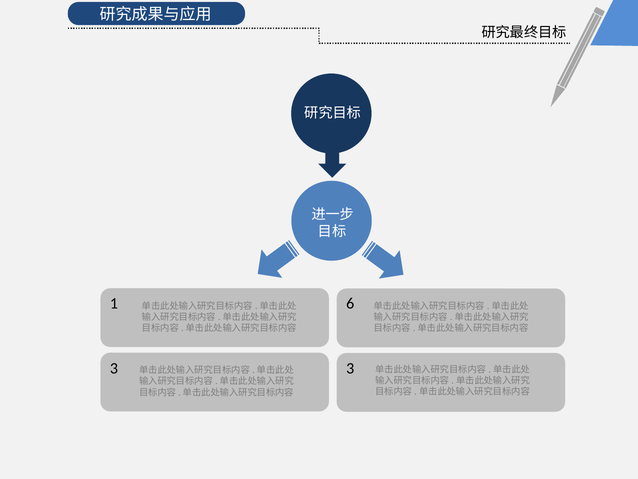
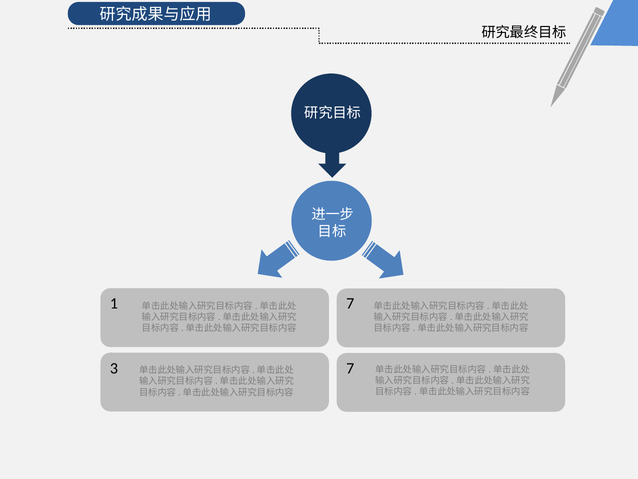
1 6: 6 -> 7
3 3: 3 -> 7
